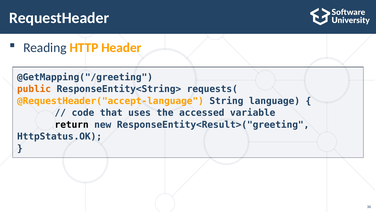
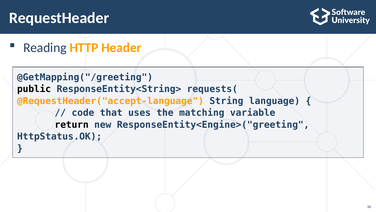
public colour: orange -> black
accessed: accessed -> matching
ResponseEntity<Result>("greeting: ResponseEntity<Result>("greeting -> ResponseEntity<Engine>("greeting
